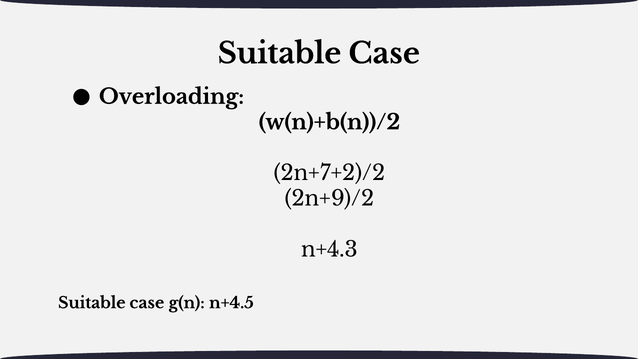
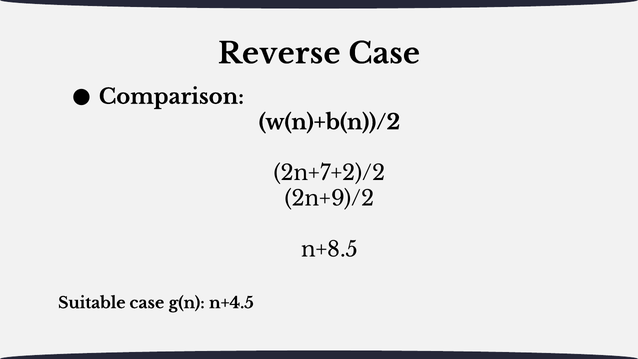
Suitable at (279, 54): Suitable -> Reverse
Overloading: Overloading -> Comparison
n+4.3: n+4.3 -> n+8.5
